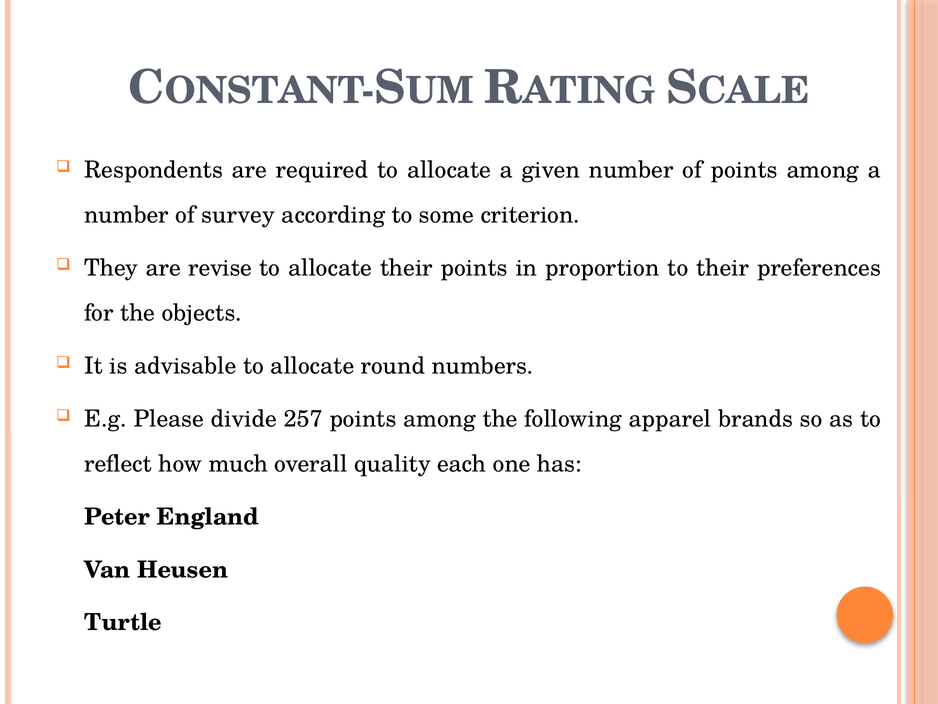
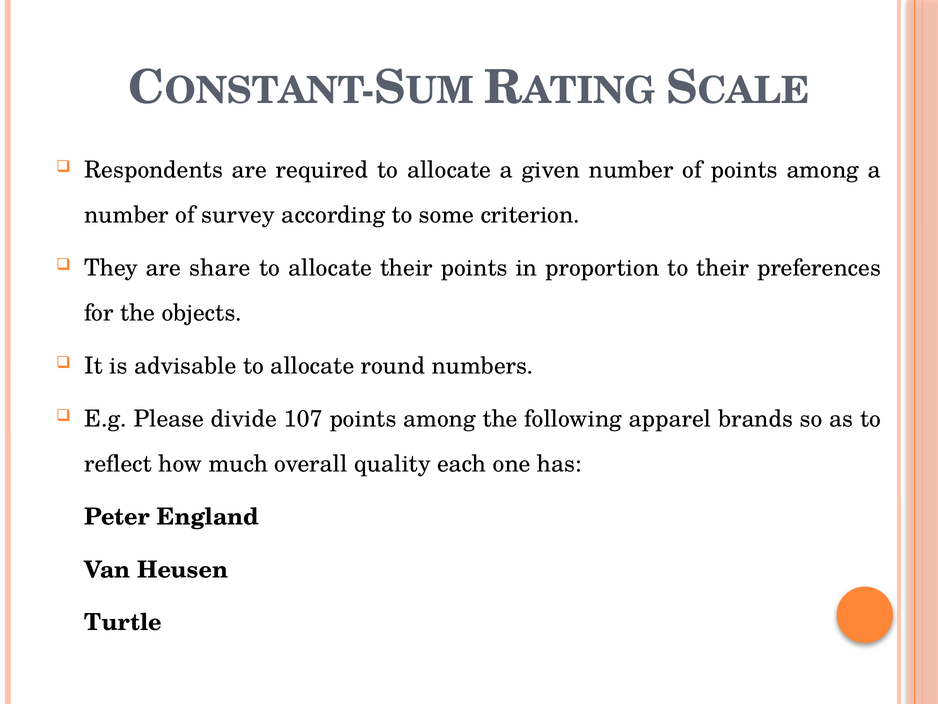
revise: revise -> share
257: 257 -> 107
